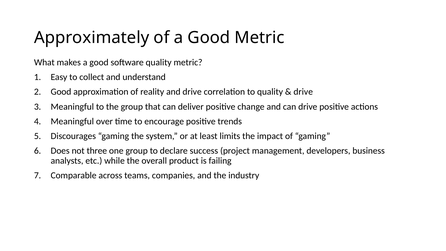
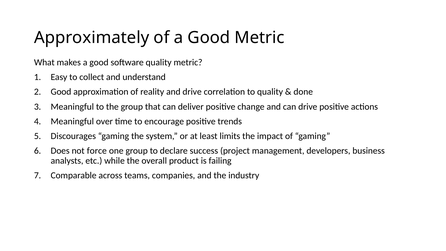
drive at (303, 92): drive -> done
three: three -> force
